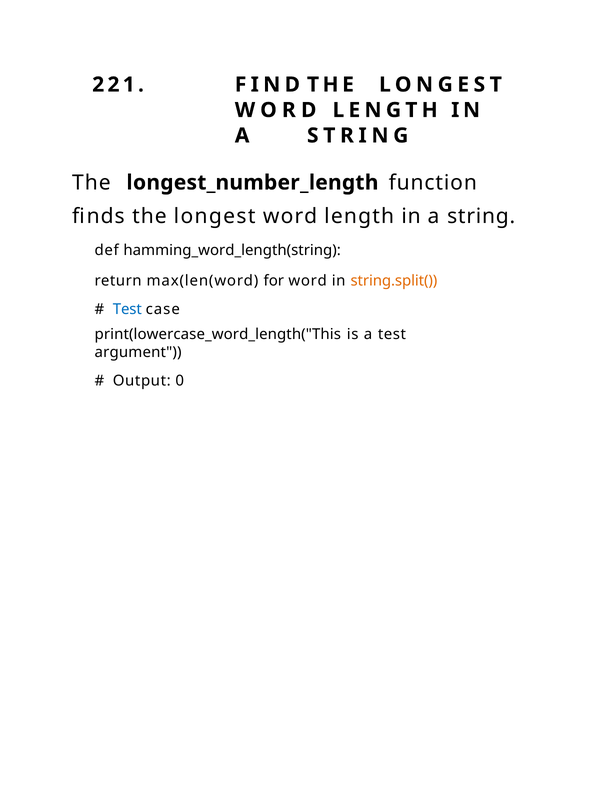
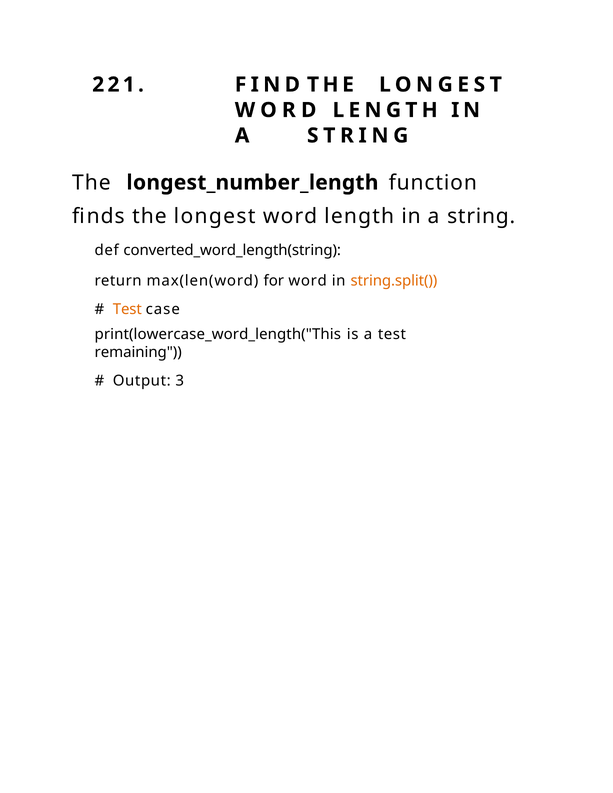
hamming_word_length(string: hamming_word_length(string -> converted_word_length(string
Test at (127, 310) colour: blue -> orange
argument: argument -> remaining
0: 0 -> 3
